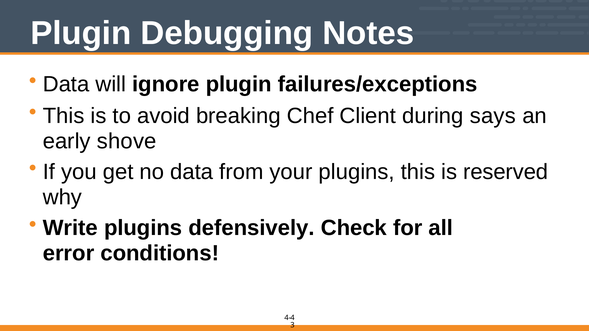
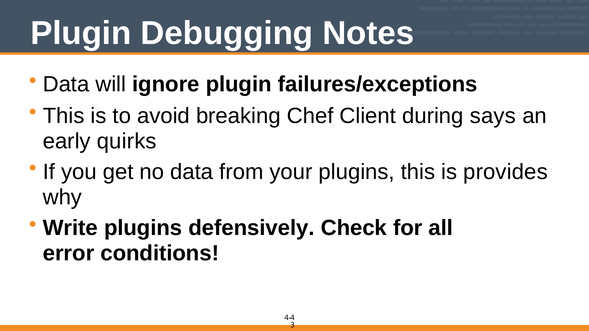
shove: shove -> quirks
reserved: reserved -> provides
